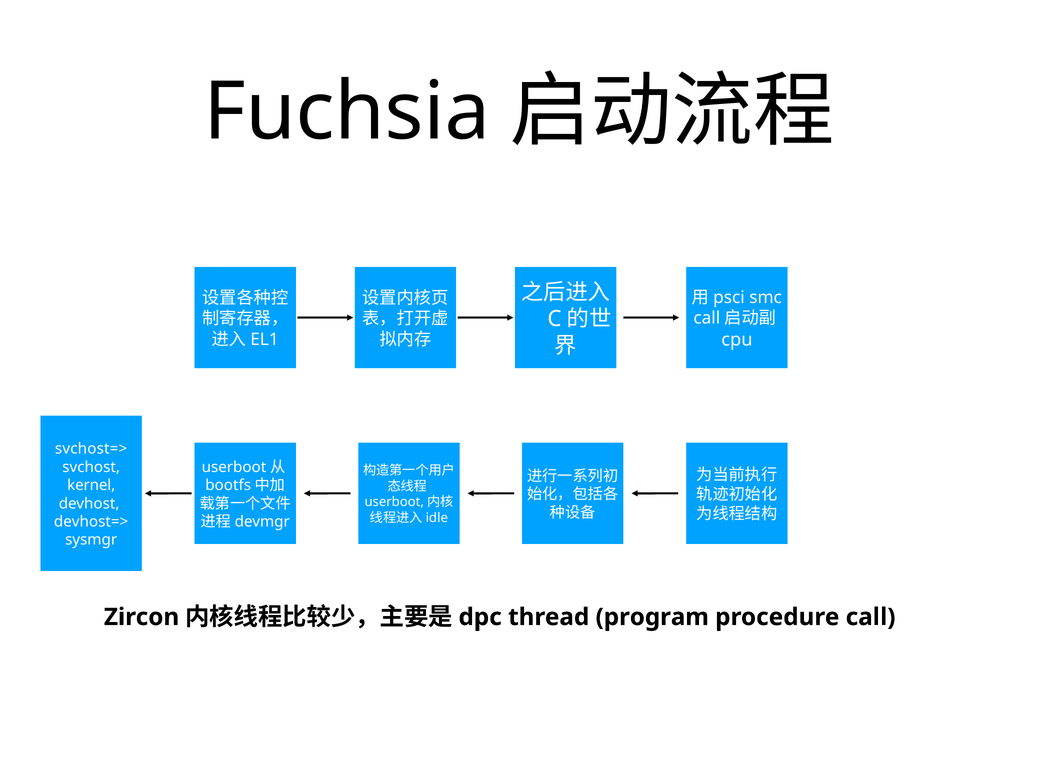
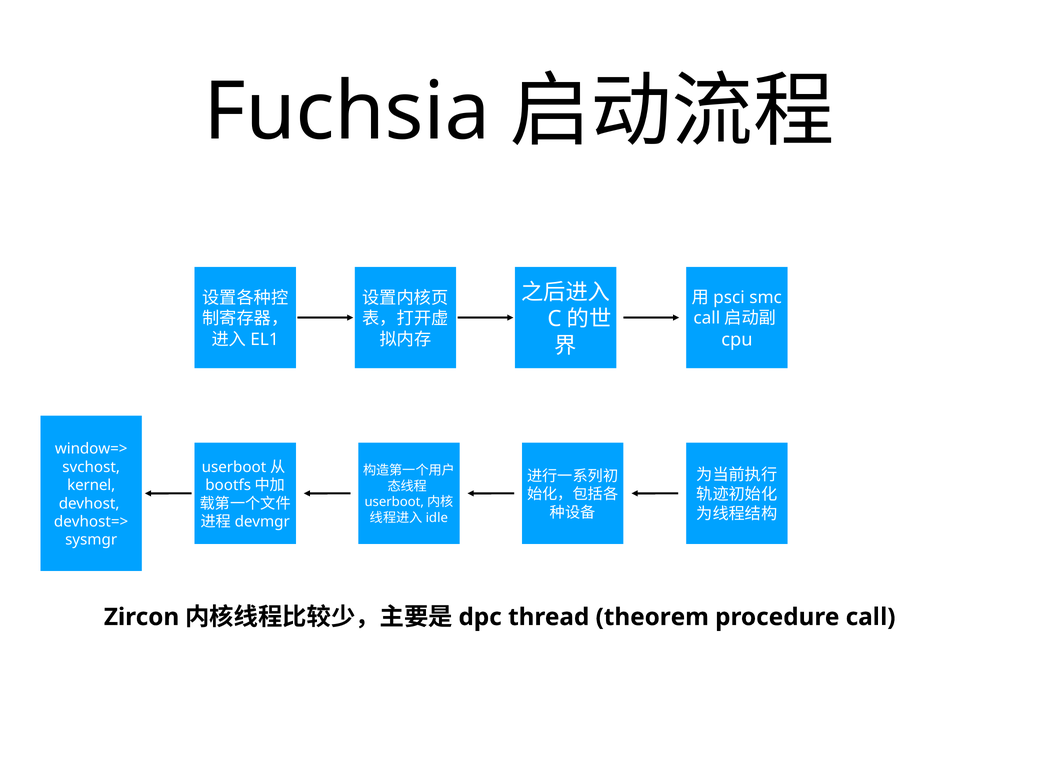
svchost=>: svchost=> -> window=>
program: program -> theorem
